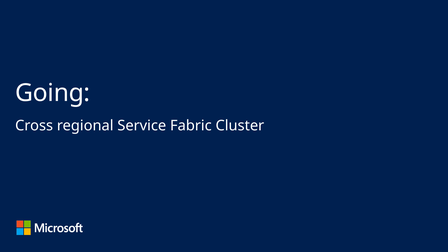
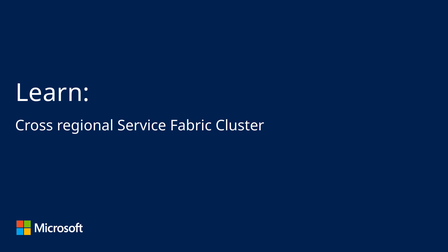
Going: Going -> Learn
